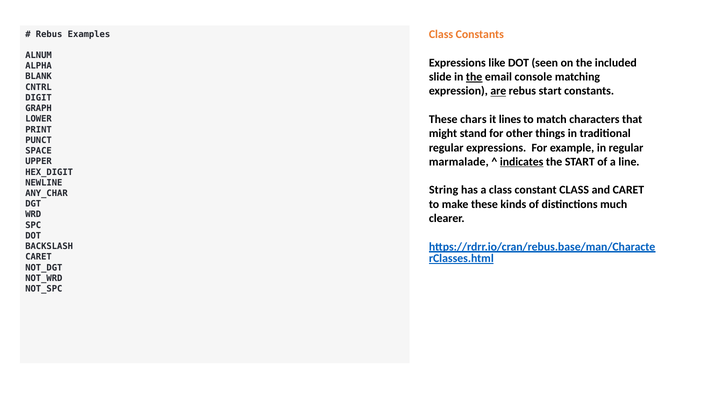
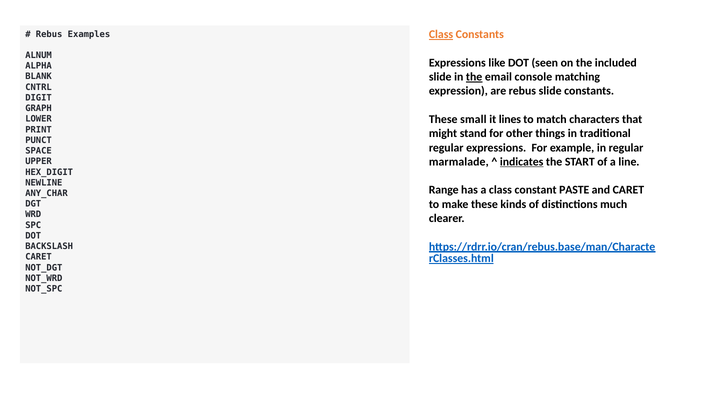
Class at (441, 34) underline: none -> present
are underline: present -> none
rebus start: start -> slide
chars: chars -> small
String: String -> Range
constant CLASS: CLASS -> PASTE
